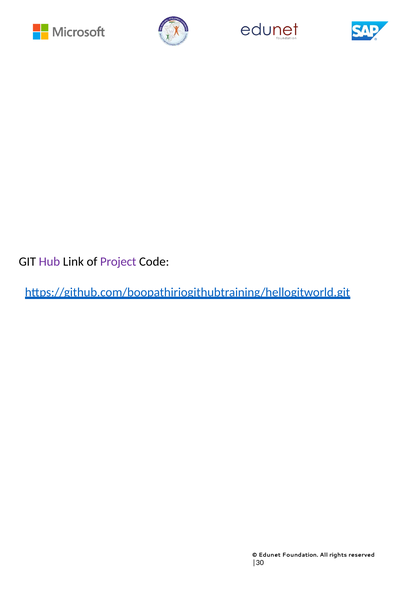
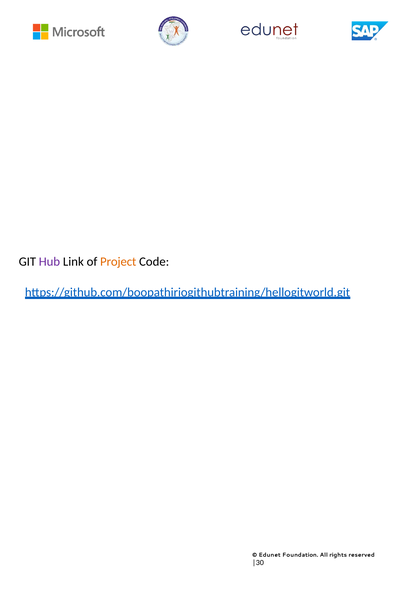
Project colour: purple -> orange
